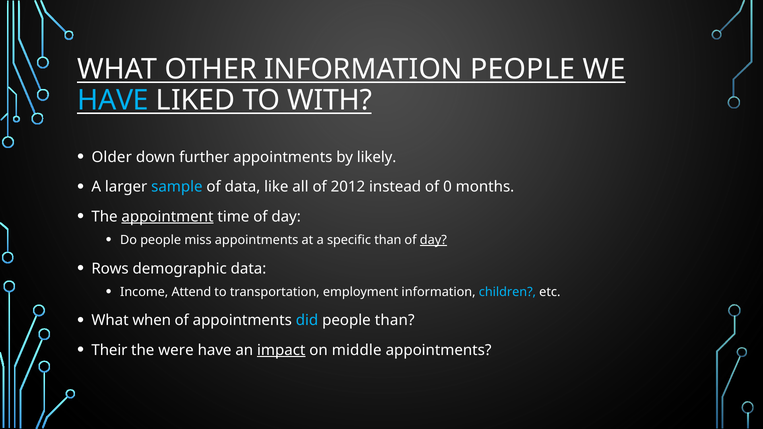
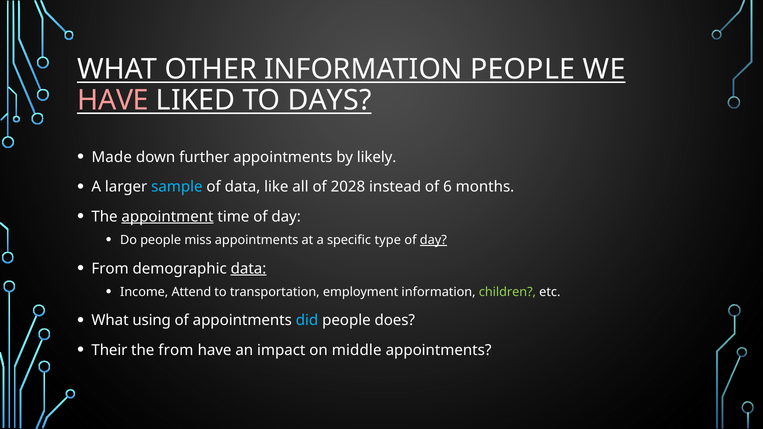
HAVE at (113, 100) colour: light blue -> pink
WITH: WITH -> DAYS
Older: Older -> Made
2012: 2012 -> 2028
0: 0 -> 6
specific than: than -> type
Rows at (110, 269): Rows -> From
data at (249, 269) underline: none -> present
children colour: light blue -> light green
when: when -> using
people than: than -> does
the were: were -> from
impact underline: present -> none
